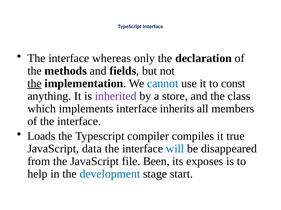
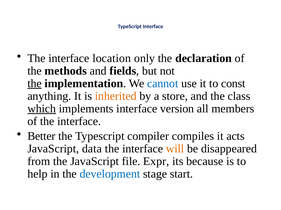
whereas: whereas -> location
inherited colour: purple -> orange
which underline: none -> present
inherits: inherits -> version
Loads: Loads -> Better
true: true -> acts
will colour: blue -> orange
Been: Been -> Expr
exposes: exposes -> because
